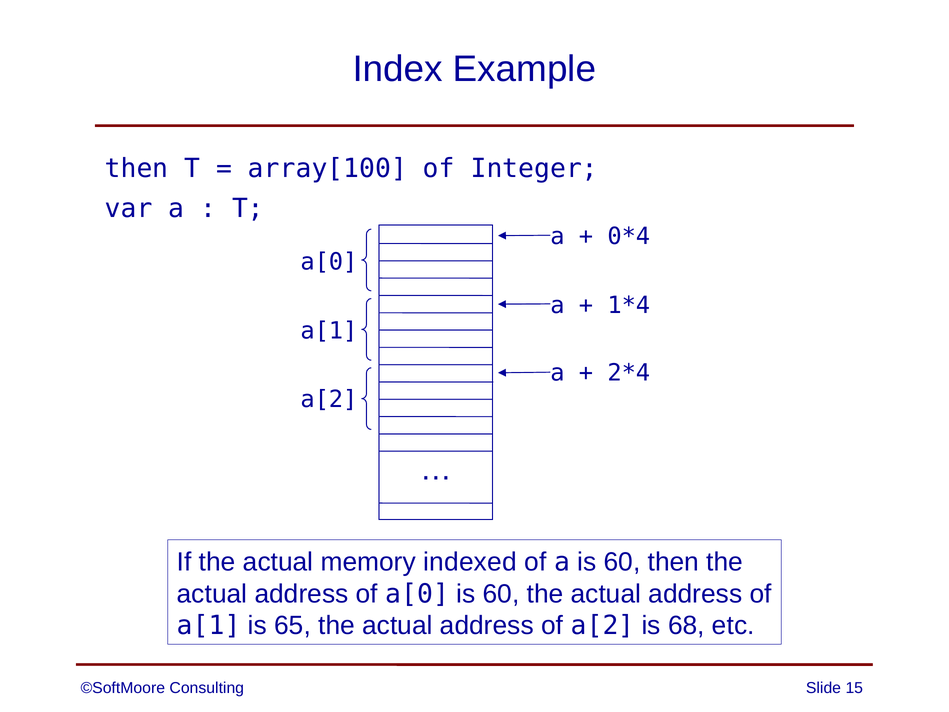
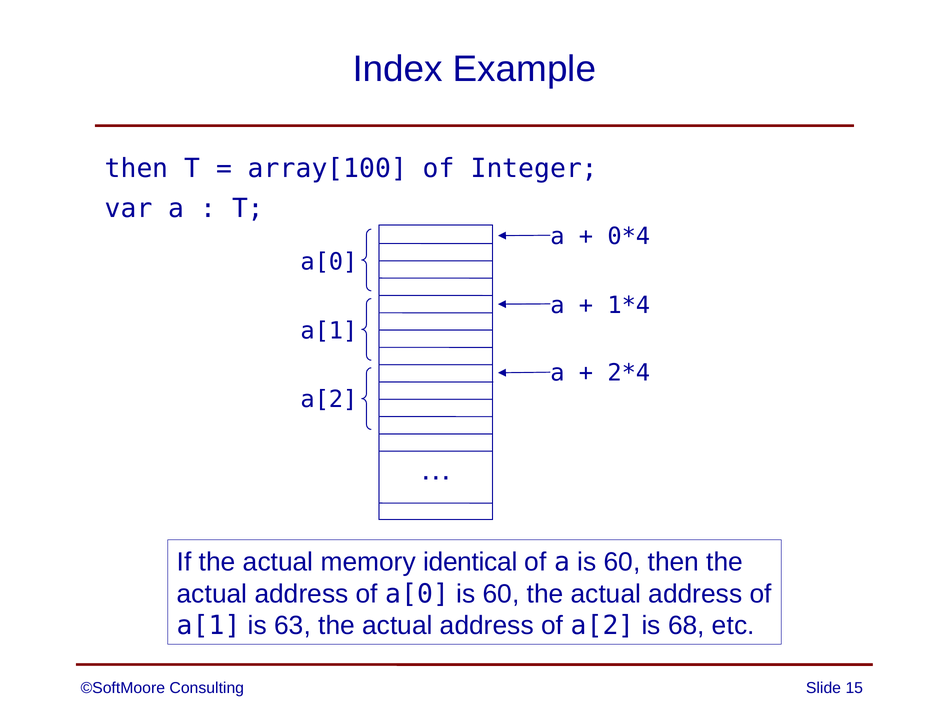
indexed: indexed -> identical
65: 65 -> 63
